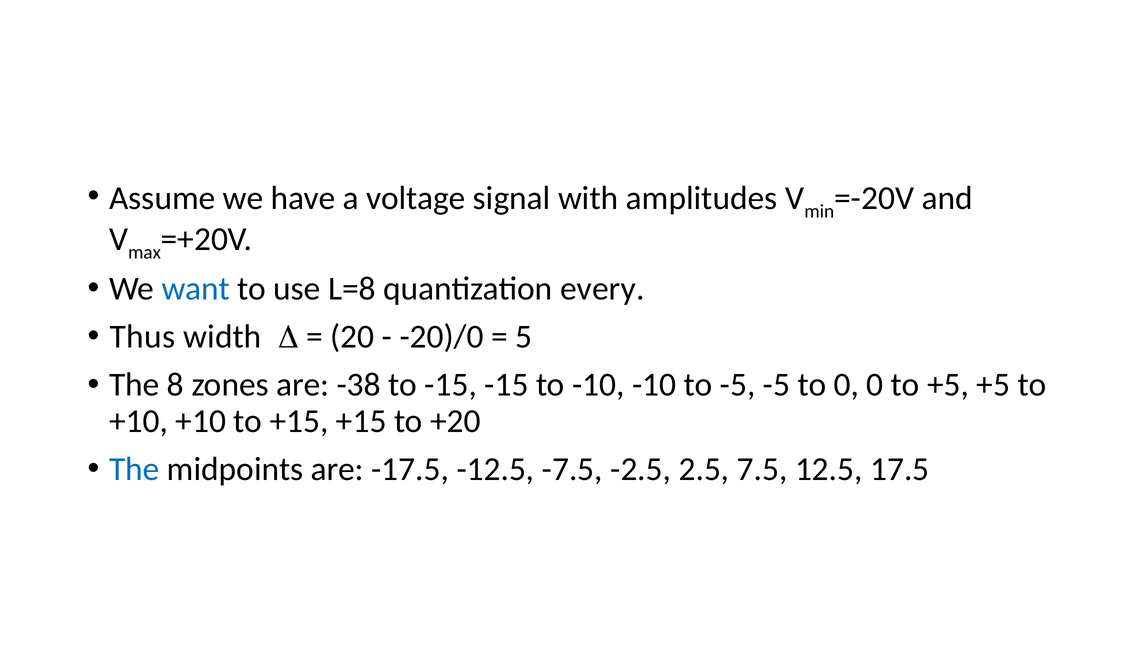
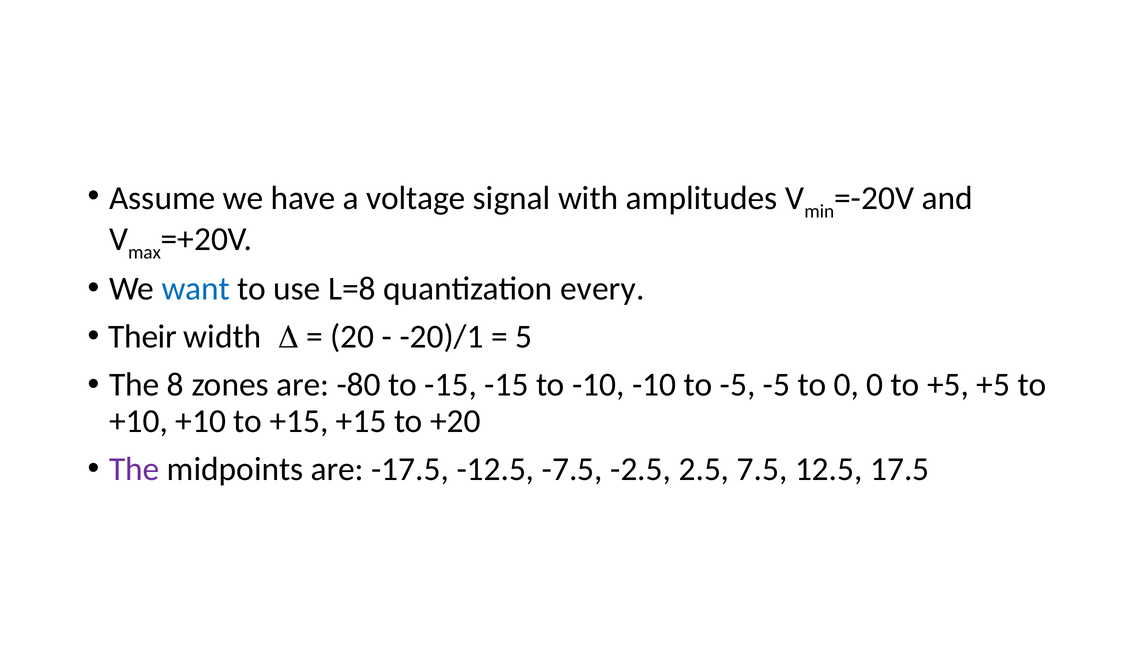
Thus: Thus -> Their
-20)/0: -20)/0 -> -20)/1
-38: -38 -> -80
The at (134, 469) colour: blue -> purple
